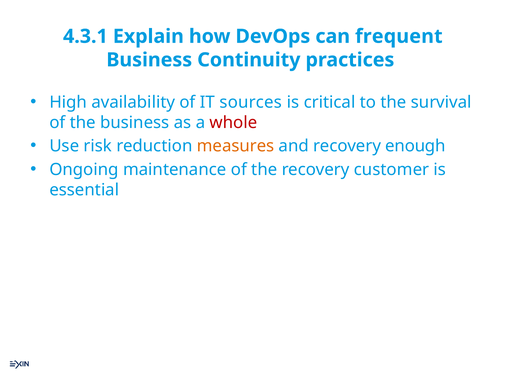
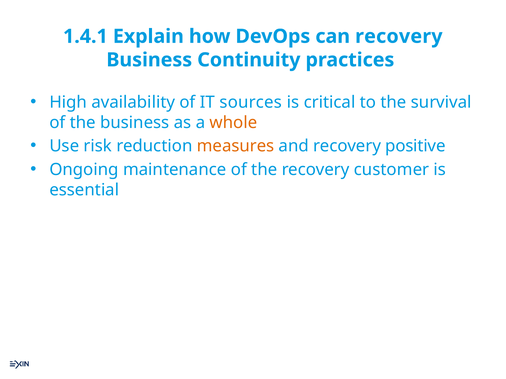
4.3.1: 4.3.1 -> 1.4.1
can frequent: frequent -> recovery
whole colour: red -> orange
enough: enough -> positive
